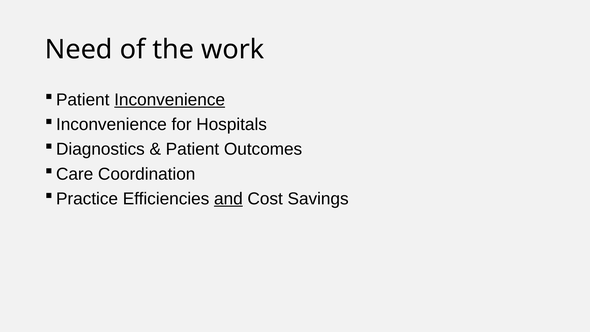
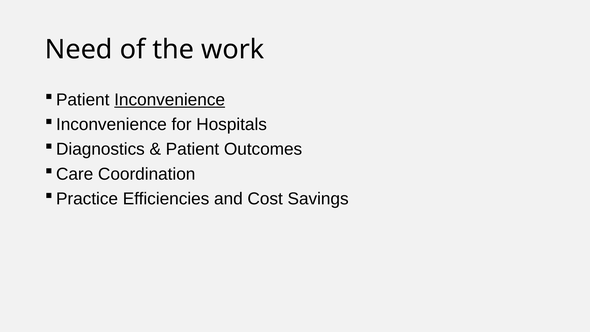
and underline: present -> none
